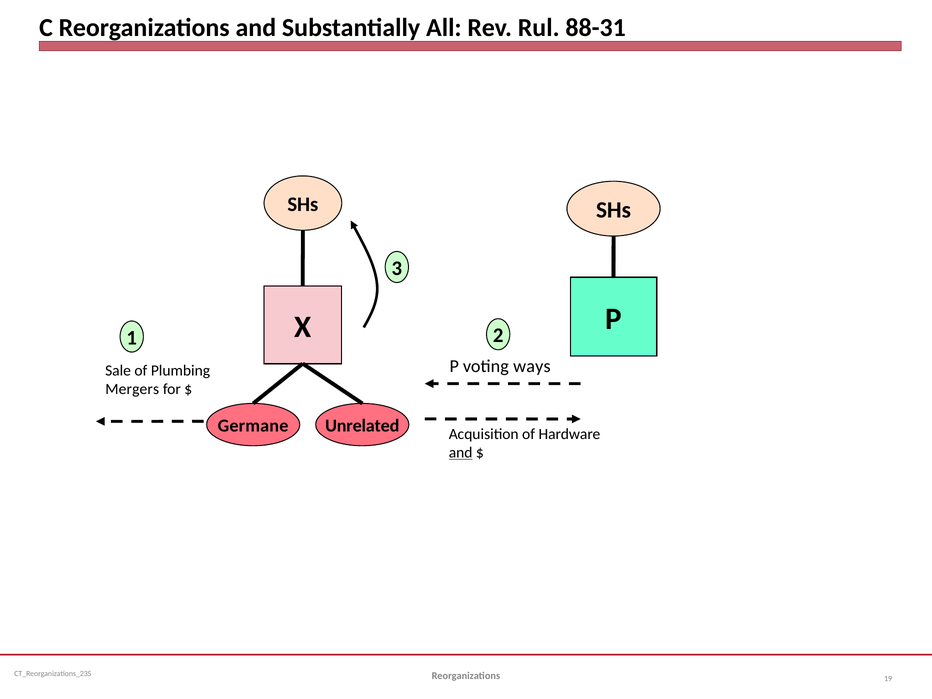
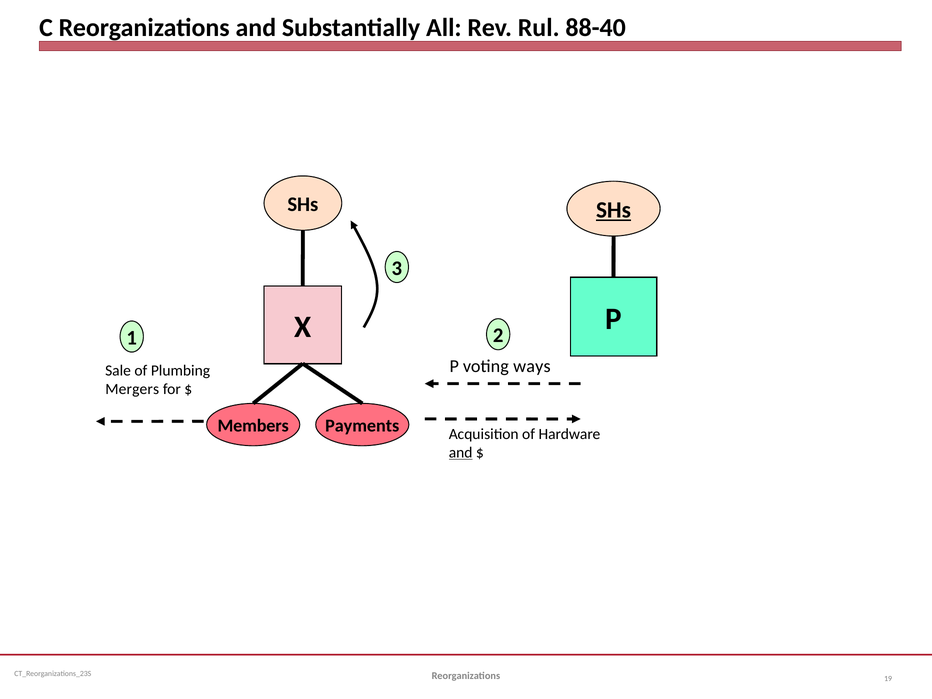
88-31: 88-31 -> 88-40
SHs at (613, 210) underline: none -> present
Germane: Germane -> Members
Unrelated: Unrelated -> Payments
